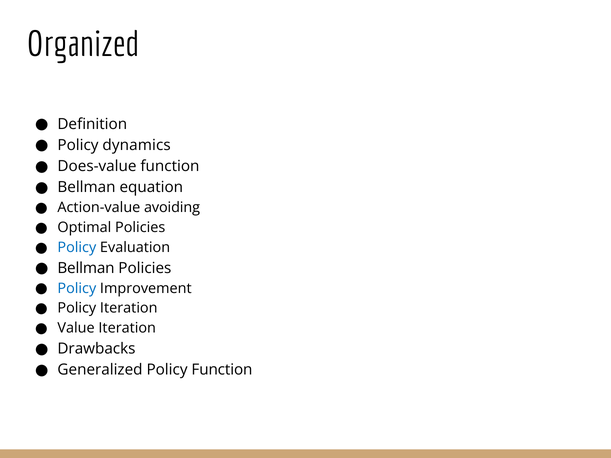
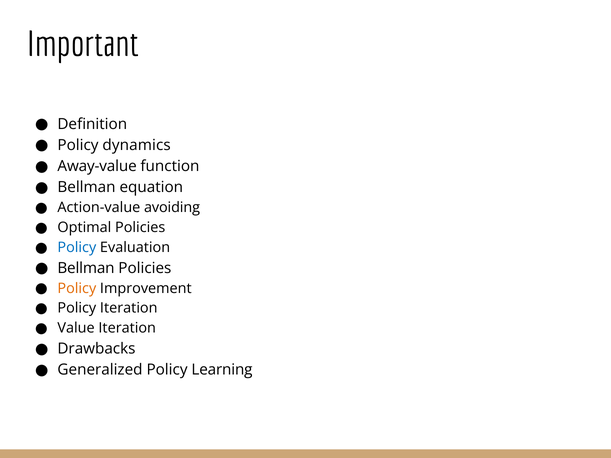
Organized: Organized -> Important
Does-value: Does-value -> Away-value
Policy at (77, 288) colour: blue -> orange
Policy Function: Function -> Learning
